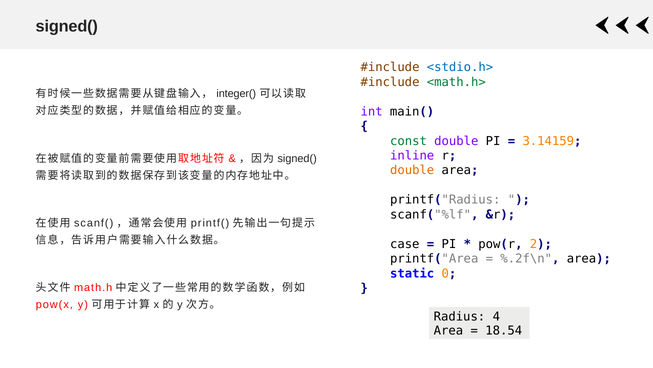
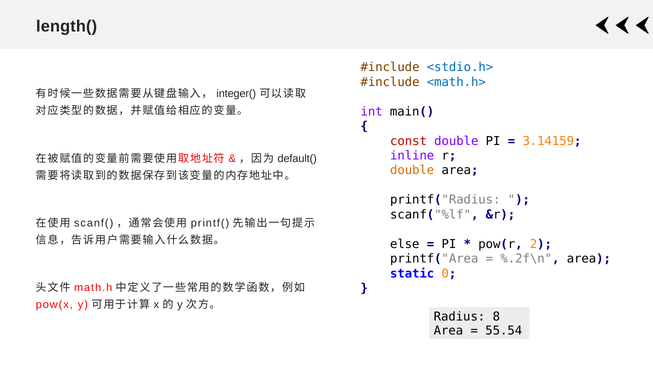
signed( at (67, 26): signed( -> length(
<math.h> colour: green -> blue
const colour: green -> red
signed( at (297, 158): signed( -> default(
case: case -> else
4: 4 -> 8
18.54: 18.54 -> 55.54
